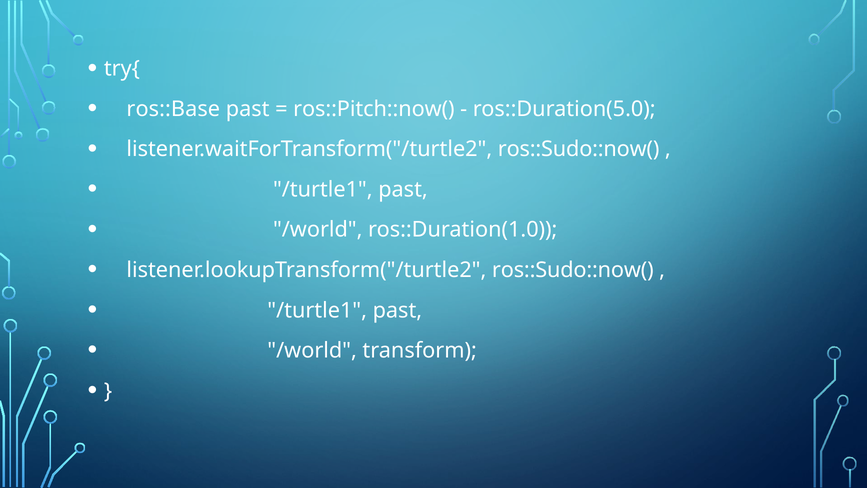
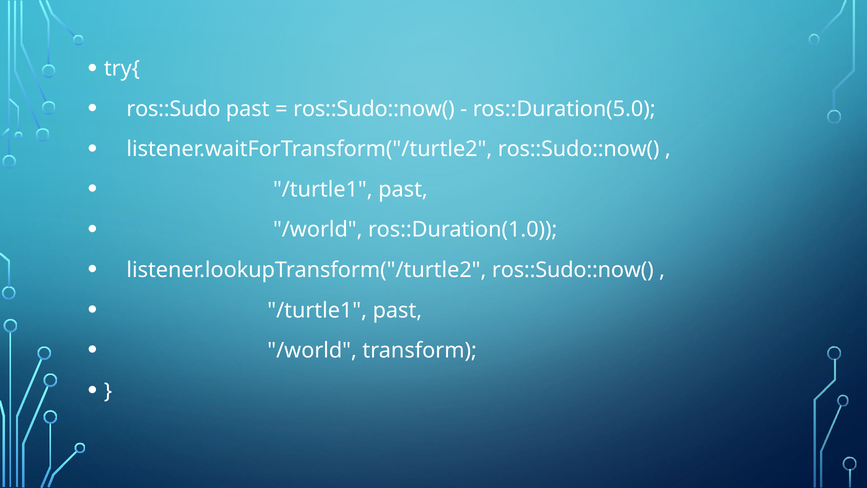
ros::Base: ros::Base -> ros::Sudo
ros::Pitch::now( at (374, 109): ros::Pitch::now( -> ros::Sudo::now(
